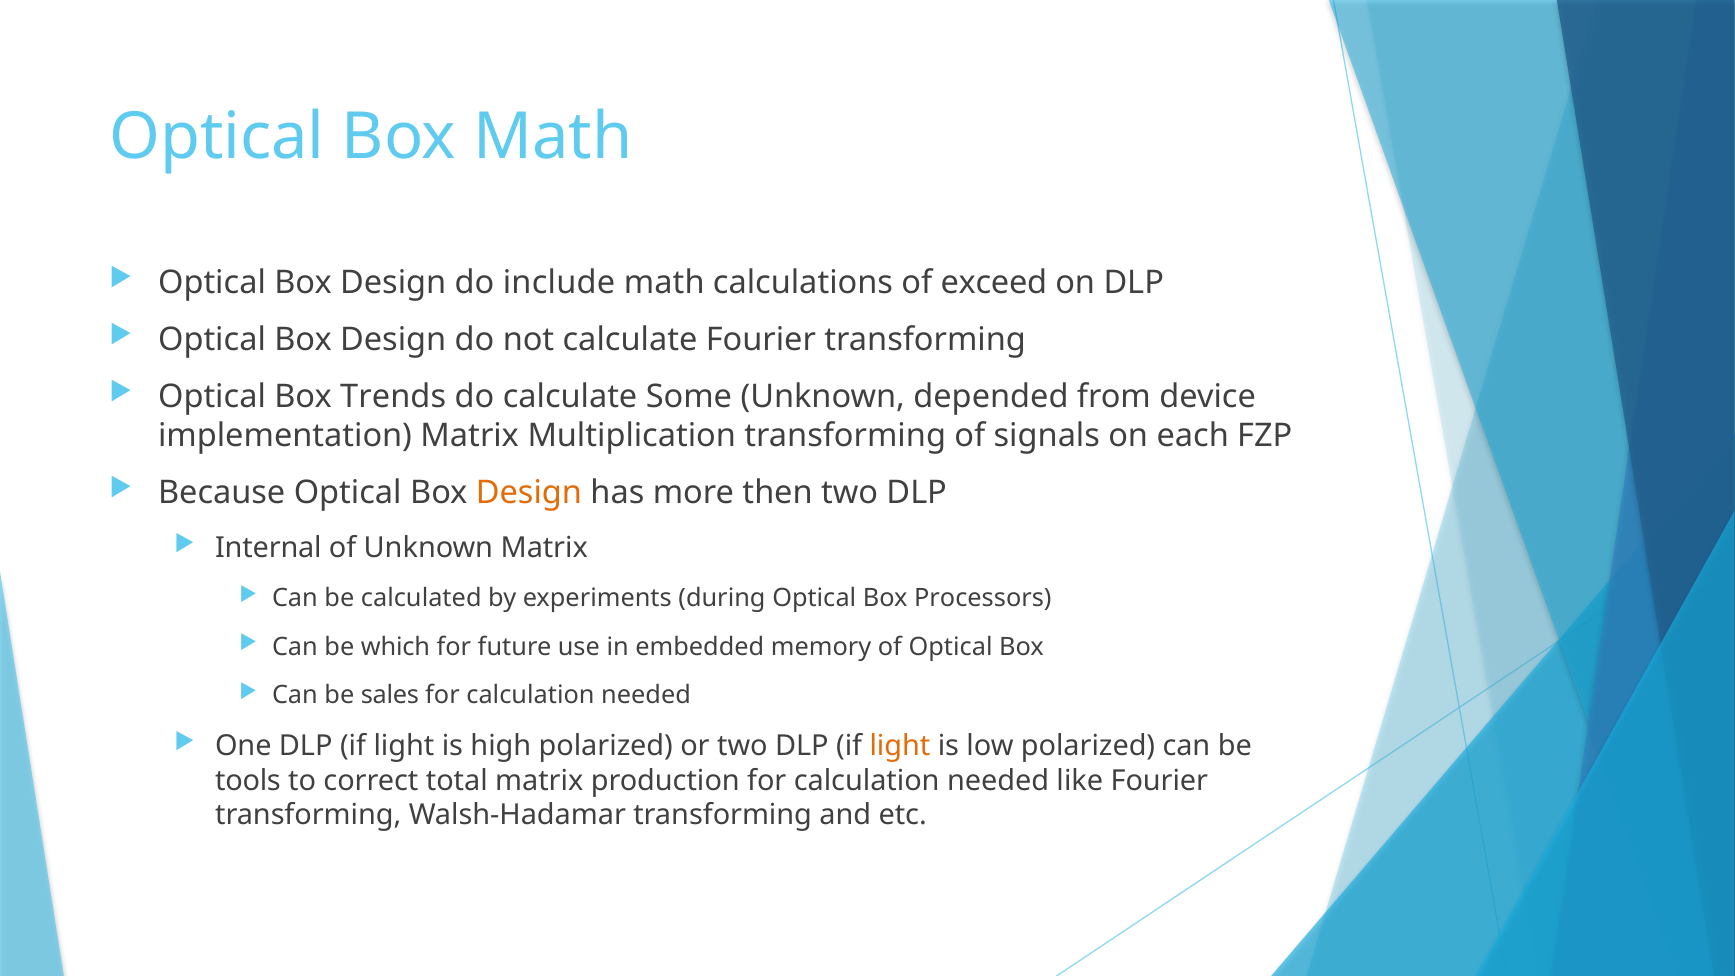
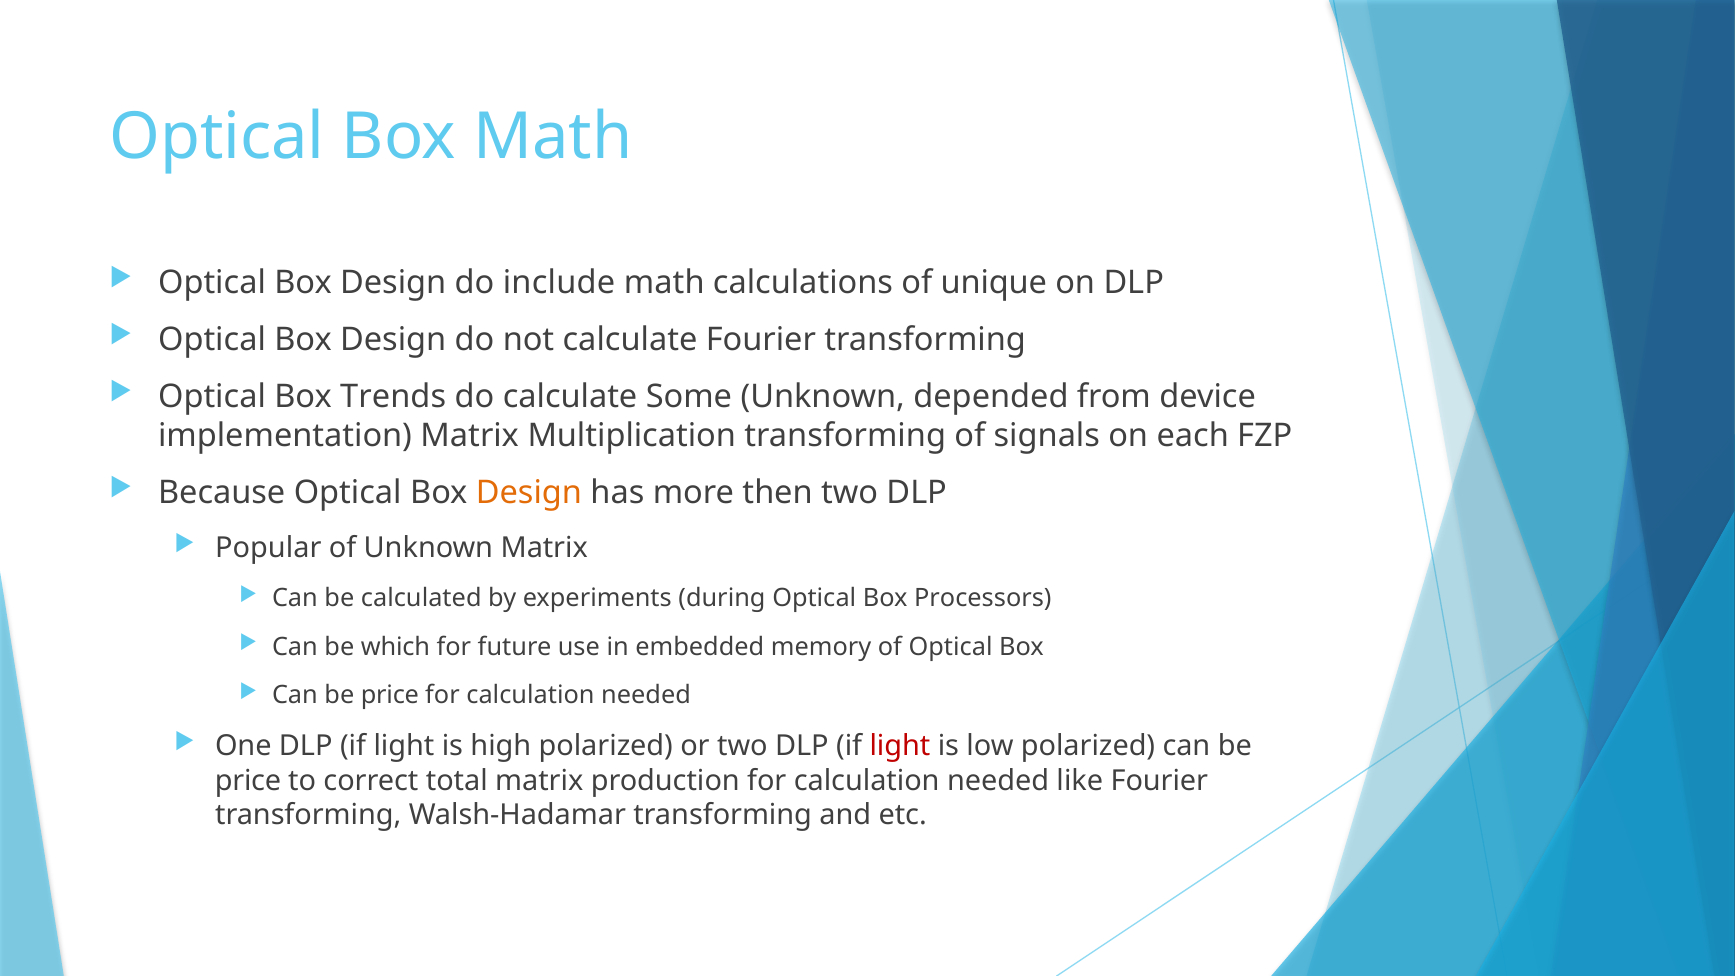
exceed: exceed -> unique
Internal: Internal -> Popular
sales at (390, 695): sales -> price
light at (900, 746) colour: orange -> red
tools at (248, 781): tools -> price
